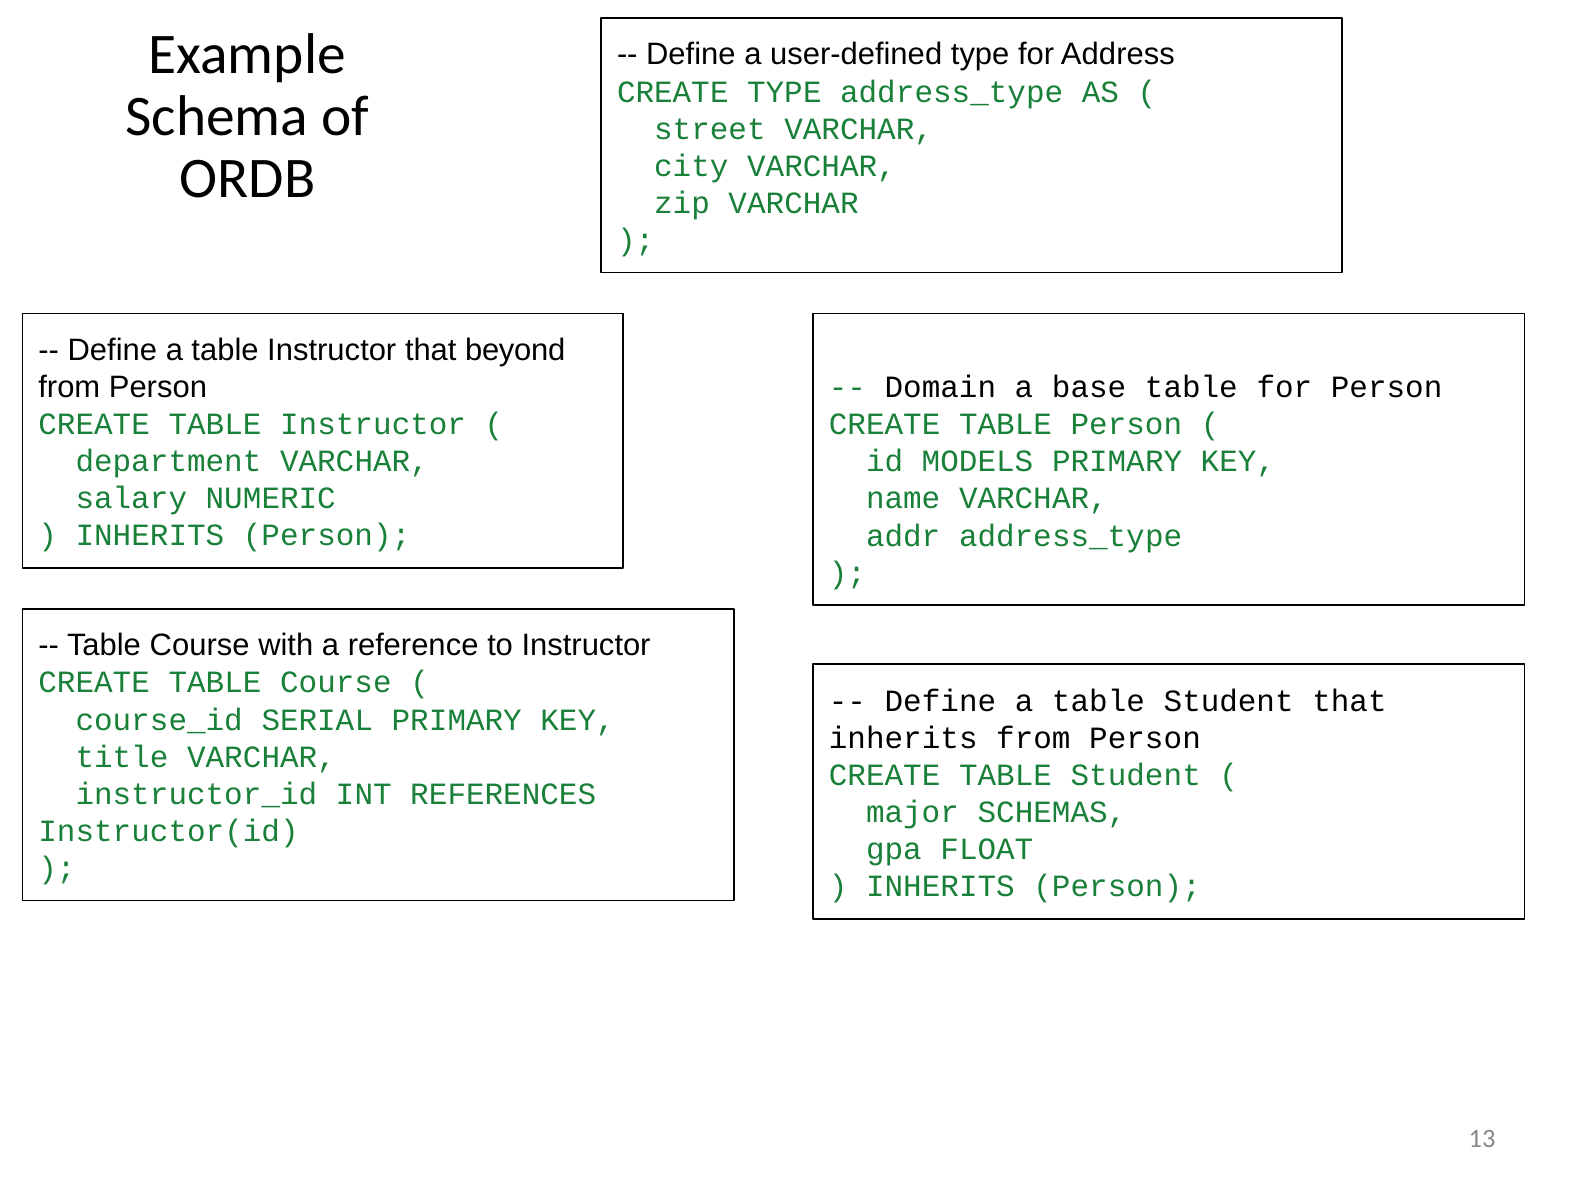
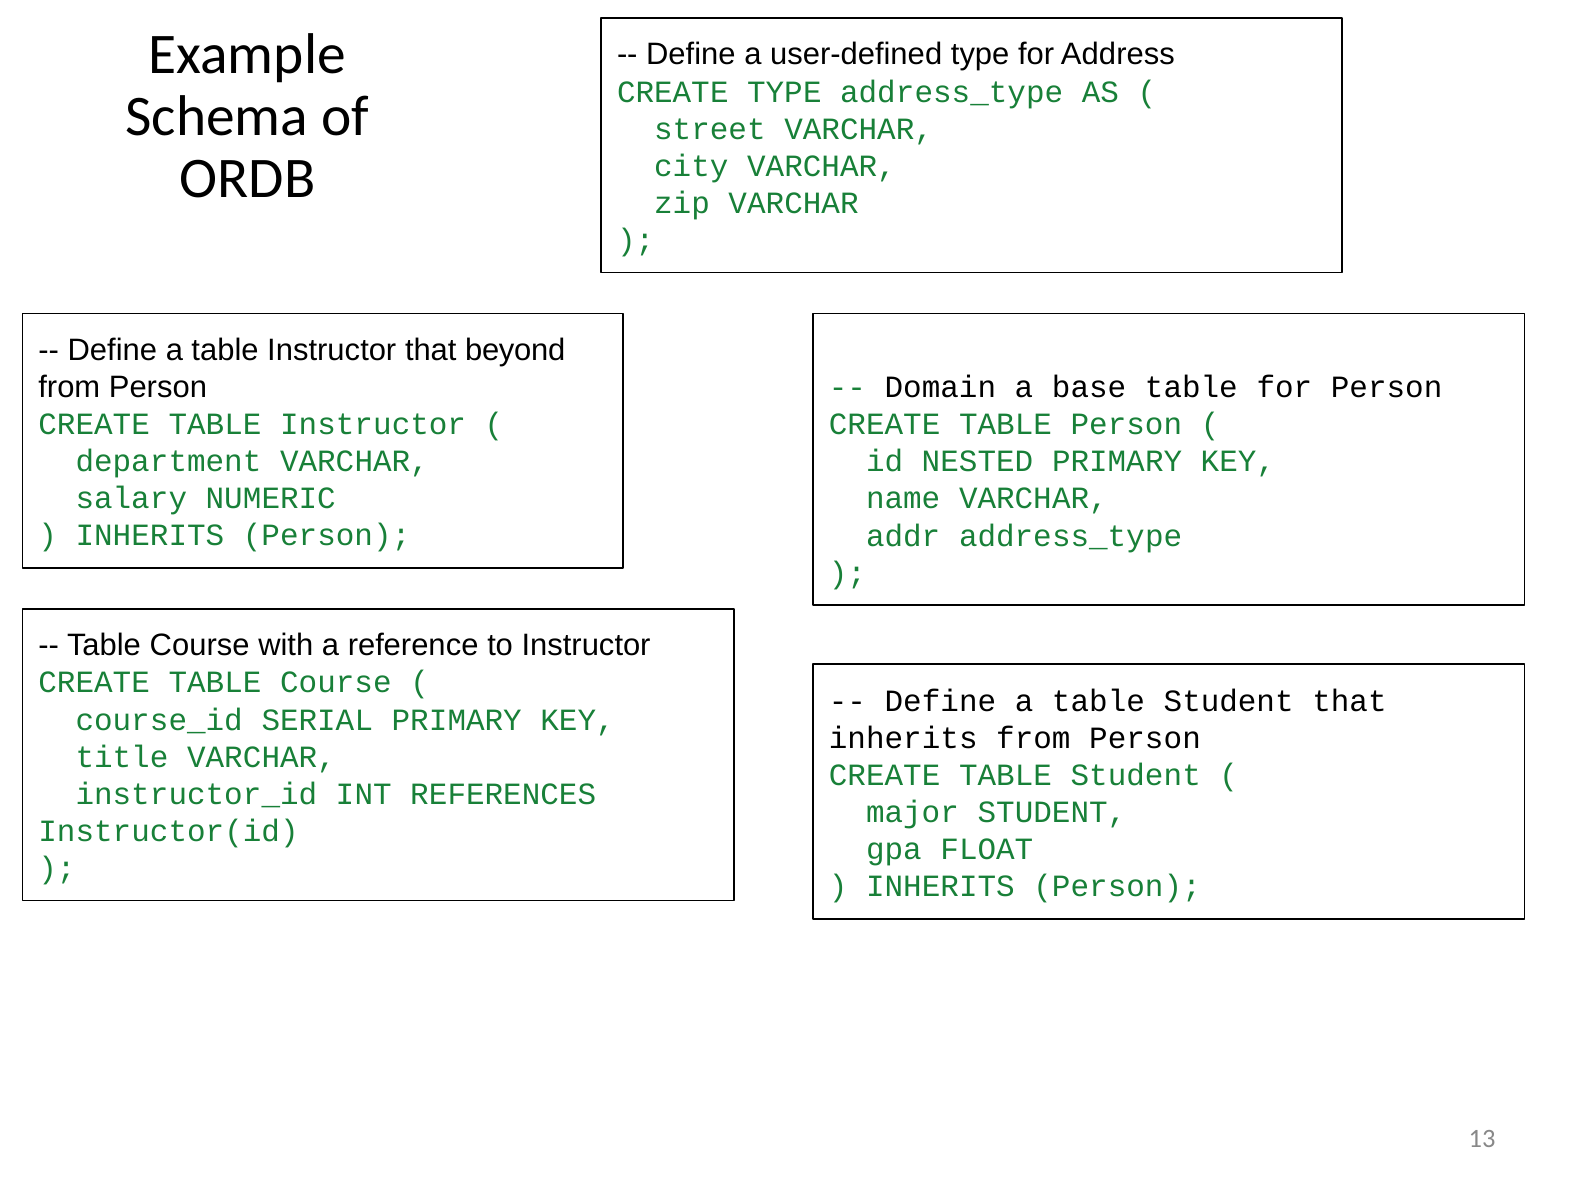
MODELS: MODELS -> NESTED
major SCHEMAS: SCHEMAS -> STUDENT
